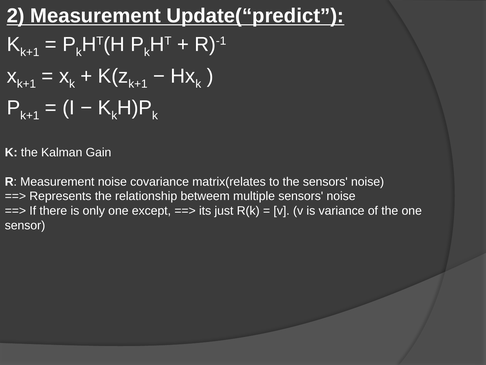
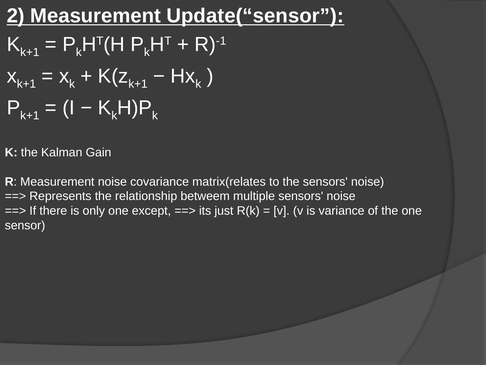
Update(“predict: Update(“predict -> Update(“sensor
